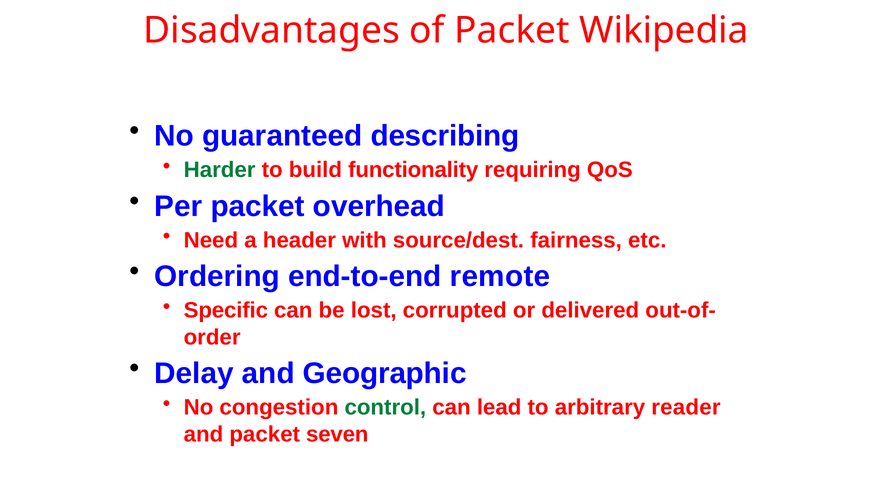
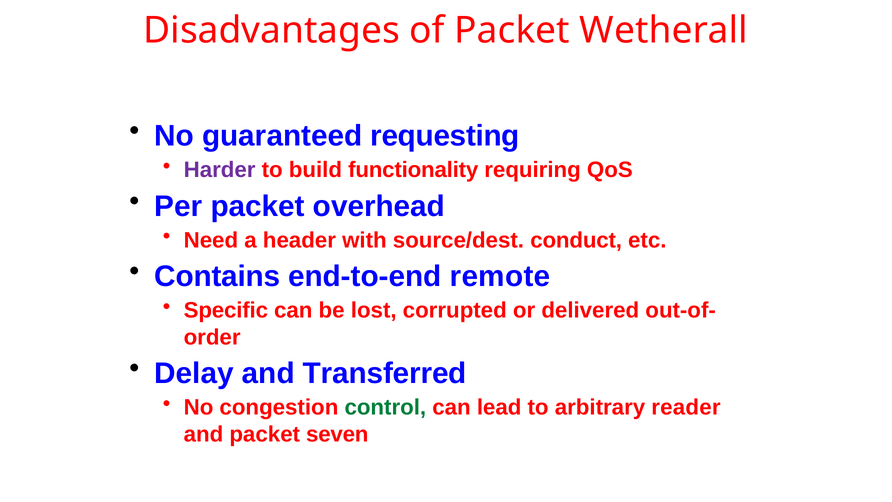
Wikipedia: Wikipedia -> Wetherall
describing: describing -> requesting
Harder colour: green -> purple
fairness: fairness -> conduct
Ordering: Ordering -> Contains
Geographic: Geographic -> Transferred
